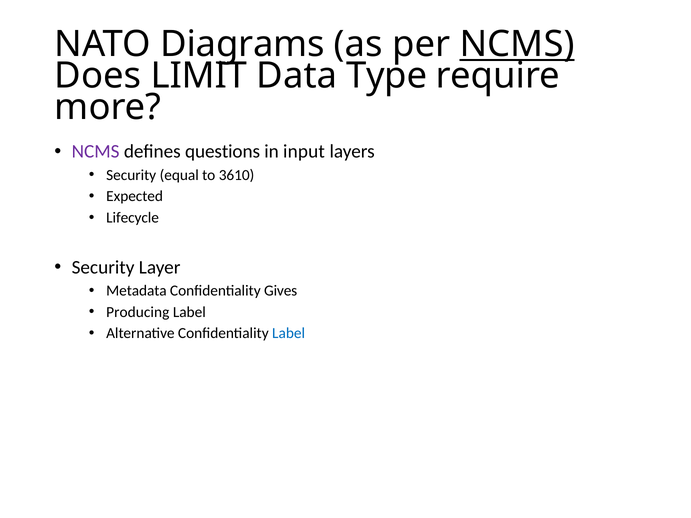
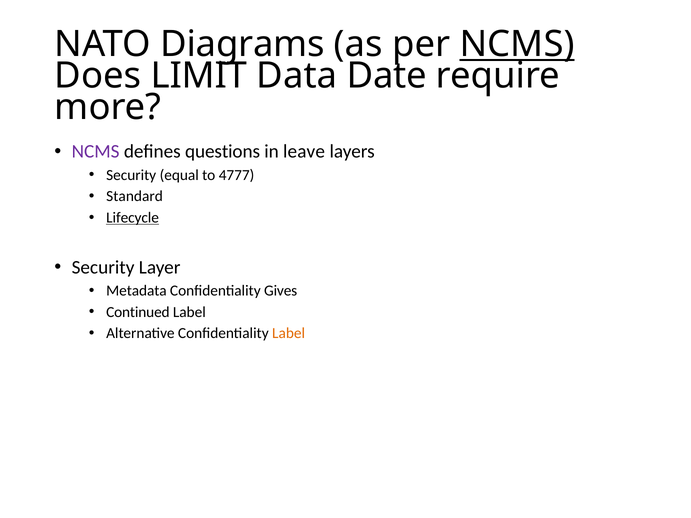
Type: Type -> Date
input: input -> leave
3610: 3610 -> 4777
Expected: Expected -> Standard
Lifecycle underline: none -> present
Producing: Producing -> Continued
Label at (289, 333) colour: blue -> orange
